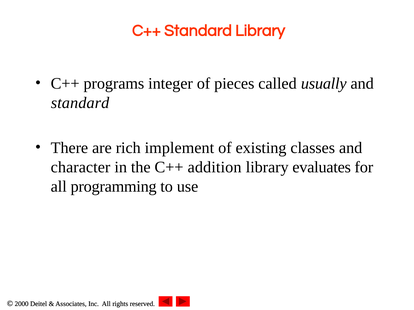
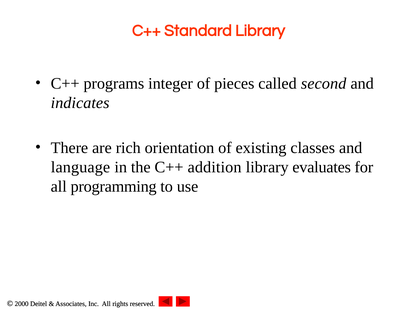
usually: usually -> second
standard at (80, 103): standard -> indicates
implement: implement -> orientation
character: character -> language
